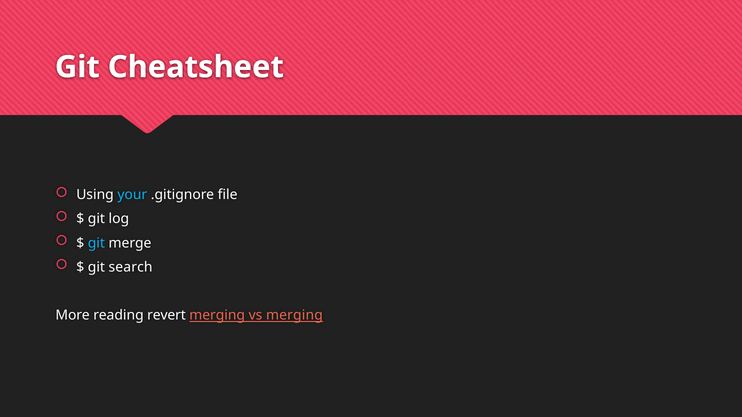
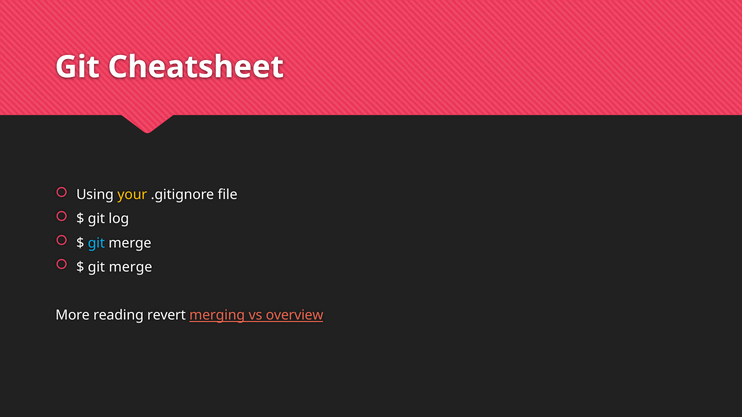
your colour: light blue -> yellow
search at (131, 267): search -> merge
vs merging: merging -> overview
